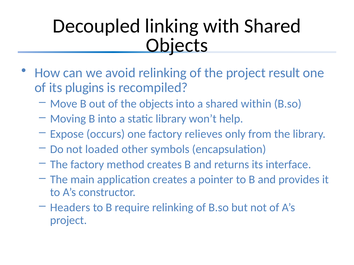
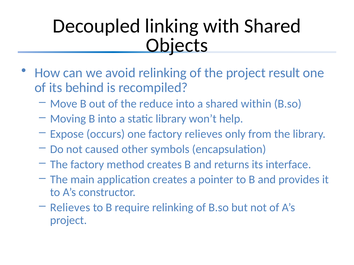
plugins: plugins -> behind
the objects: objects -> reduce
loaded: loaded -> caused
Headers at (70, 208): Headers -> Relieves
